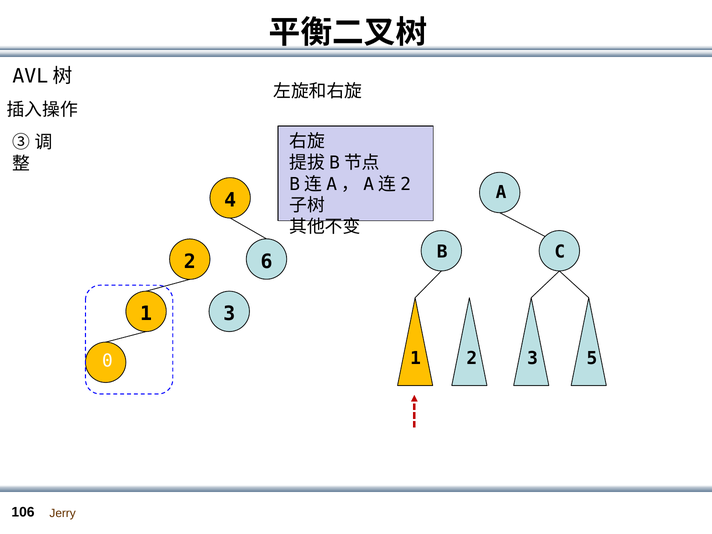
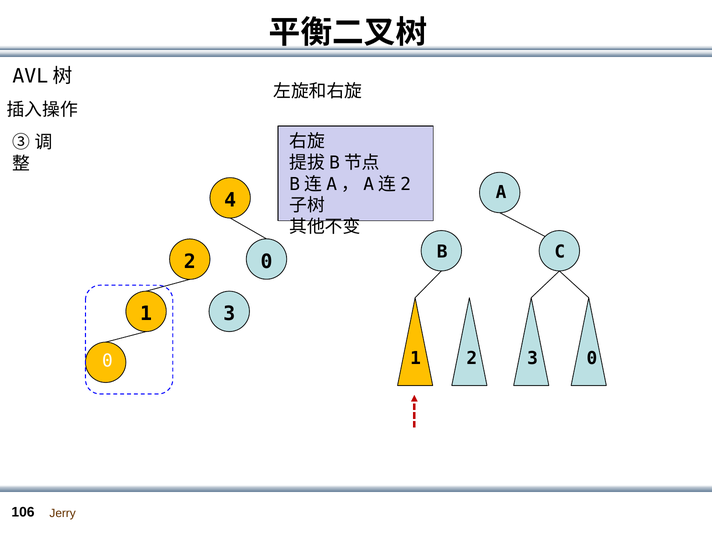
2 6: 6 -> 0
2 3 5: 5 -> 0
